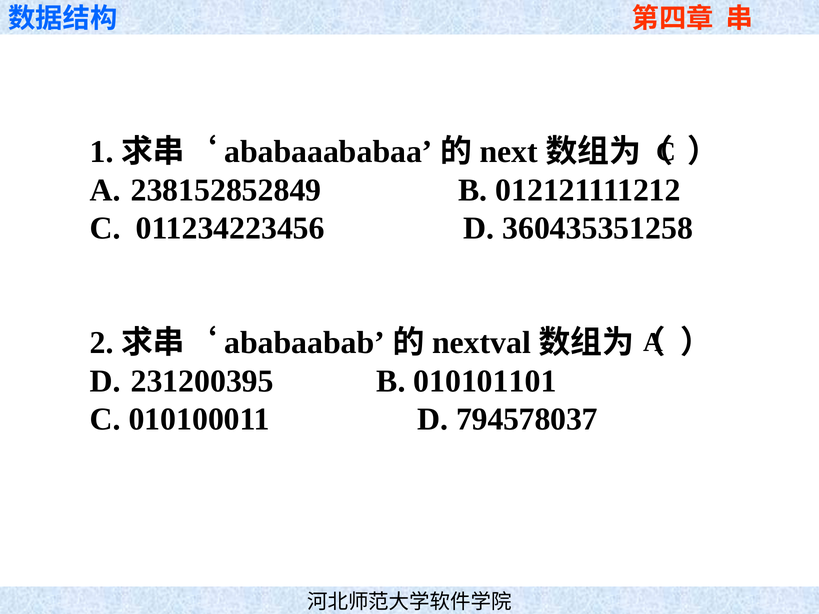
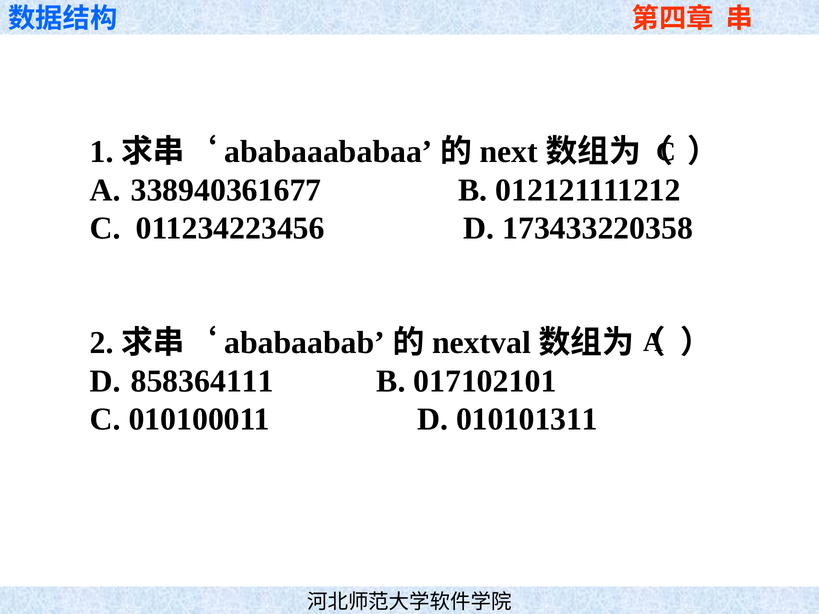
238152852849: 238152852849 -> 338940361677
360435351258: 360435351258 -> 173433220358
231200395: 231200395 -> 858364111
010101101: 010101101 -> 017102101
794578037: 794578037 -> 010101311
